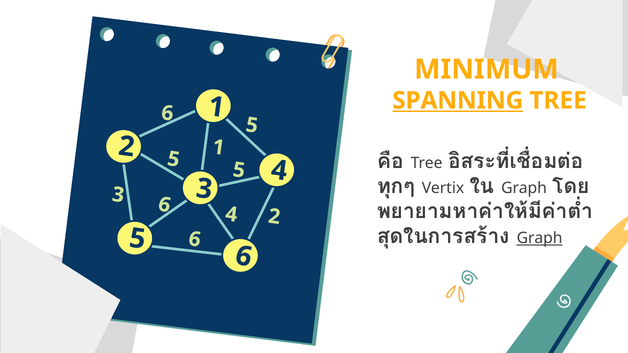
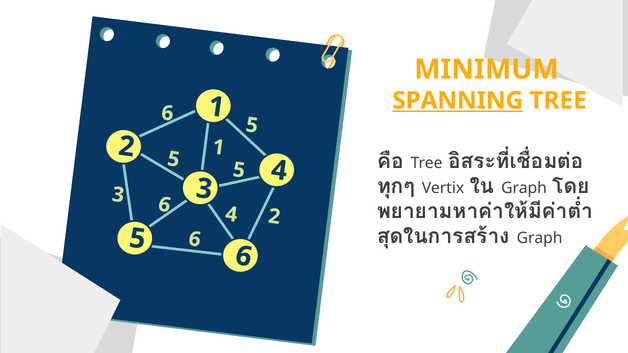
Graph at (540, 238) underline: present -> none
